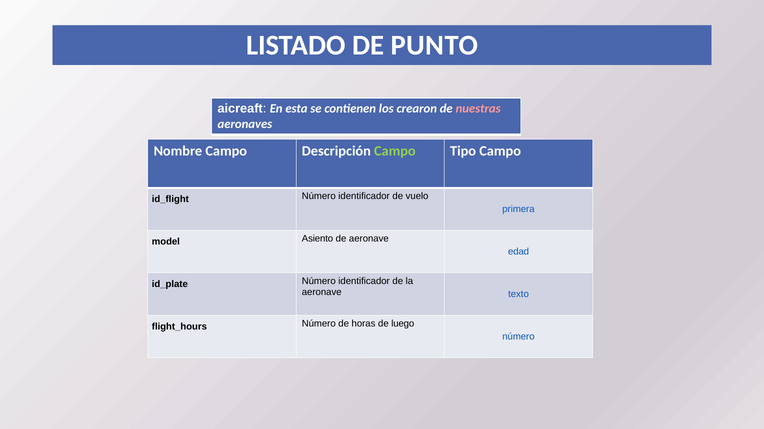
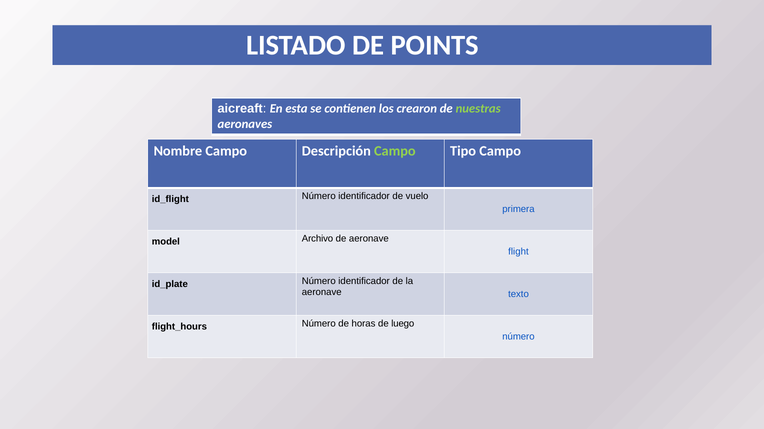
PUNTO: PUNTO -> POINTS
nuestras colour: pink -> light green
Asiento: Asiento -> Archivo
edad: edad -> flight
